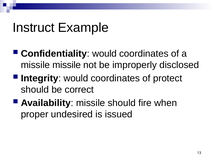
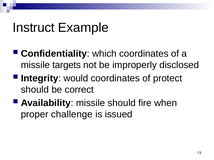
Confidentiality would: would -> which
missile missile: missile -> targets
undesired: undesired -> challenge
